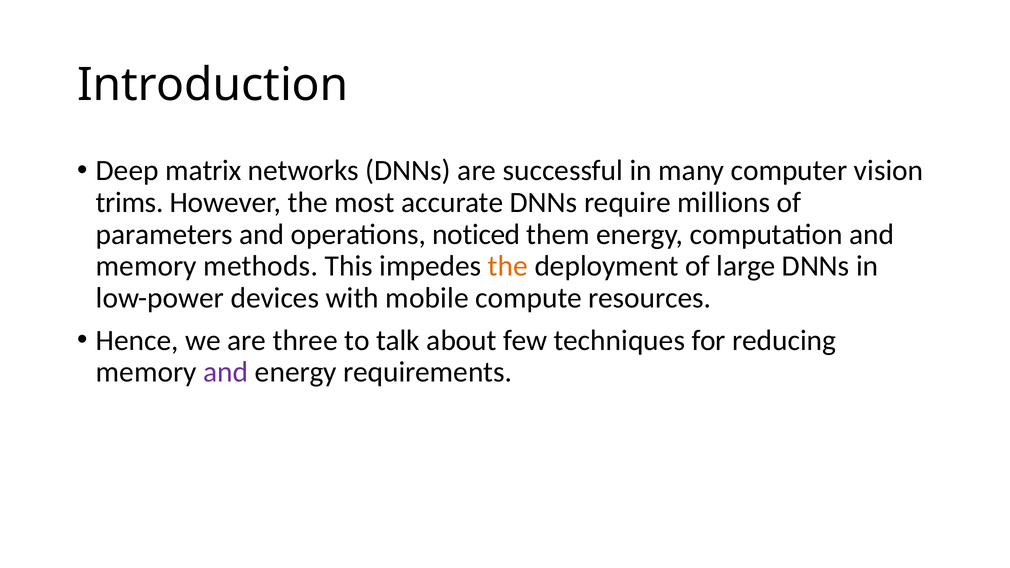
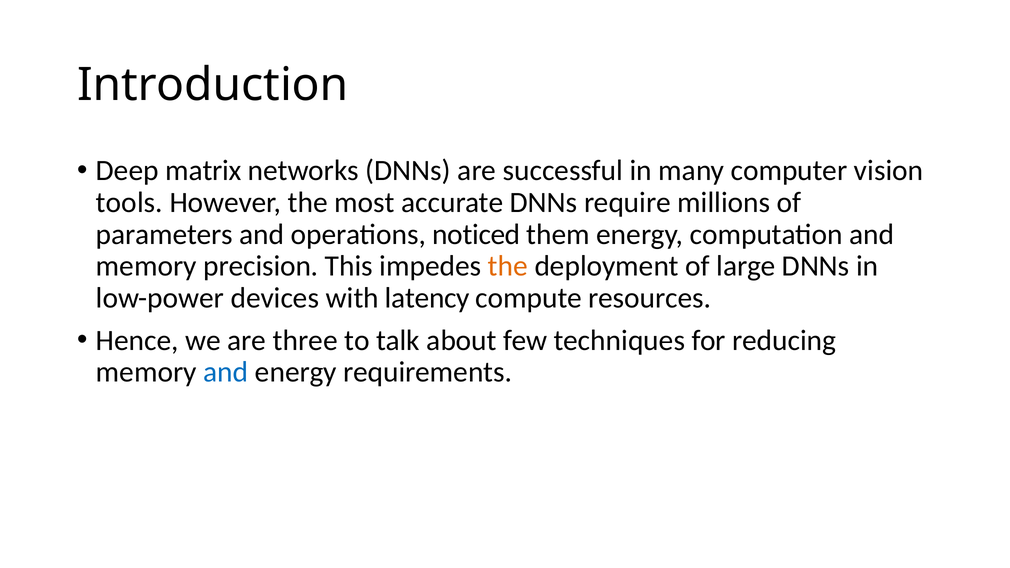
trims: trims -> tools
methods: methods -> precision
mobile: mobile -> latency
and at (226, 372) colour: purple -> blue
